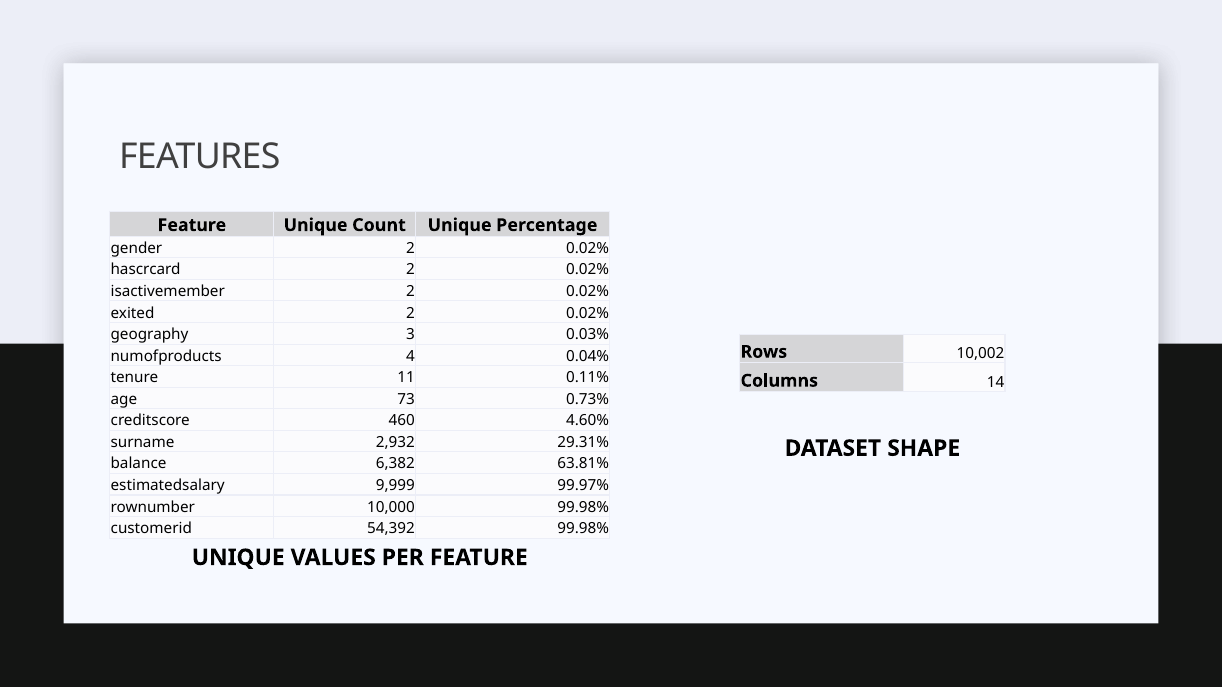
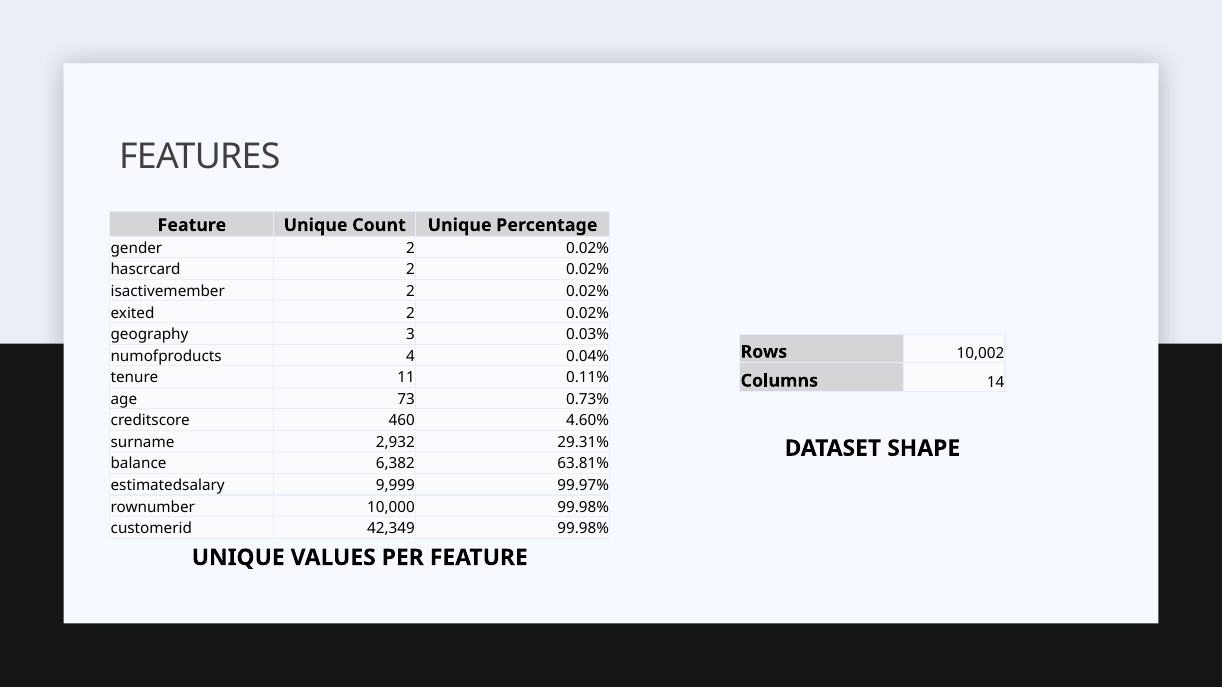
54,392: 54,392 -> 42,349
